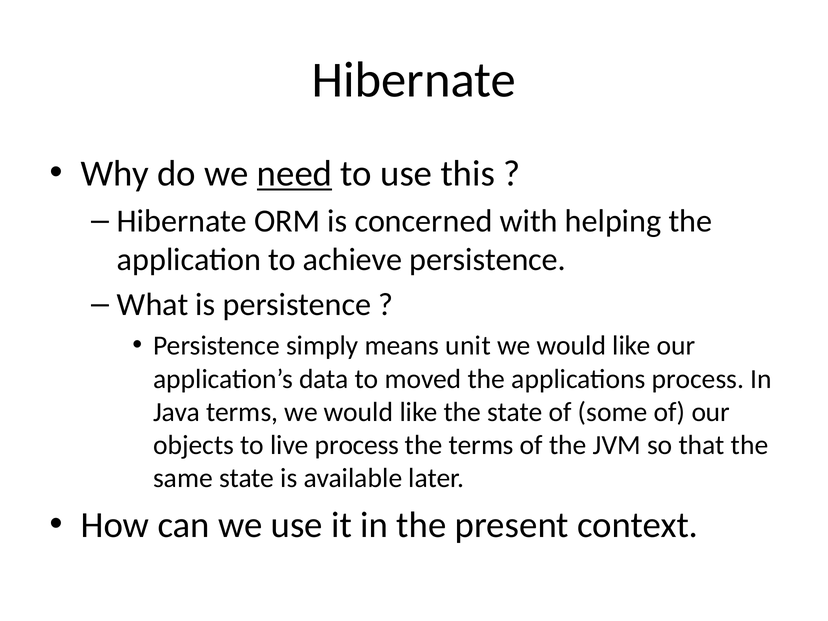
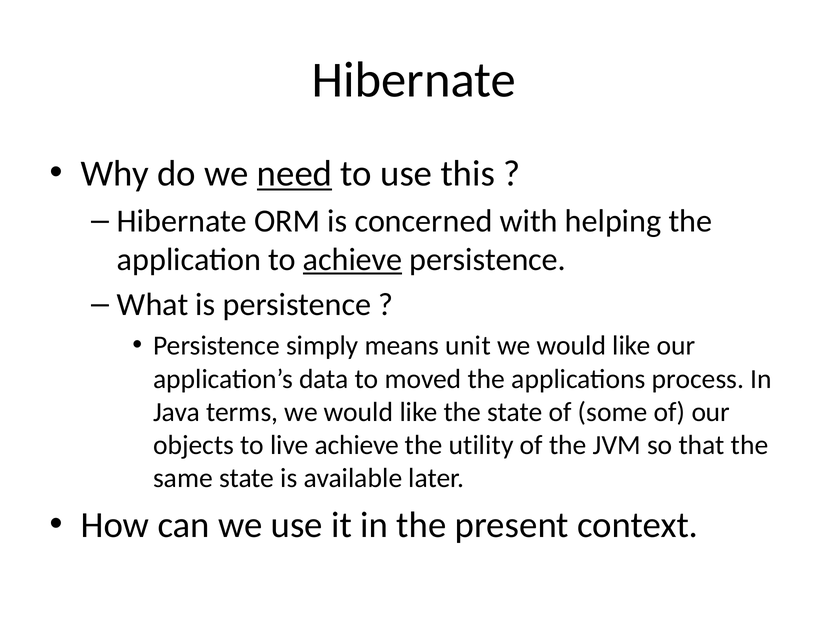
achieve at (353, 260) underline: none -> present
live process: process -> achieve
the terms: terms -> utility
